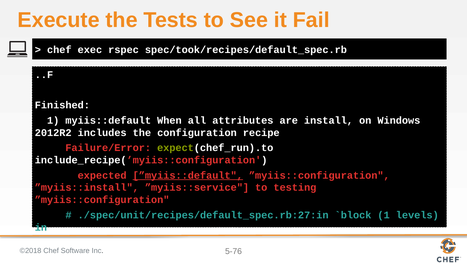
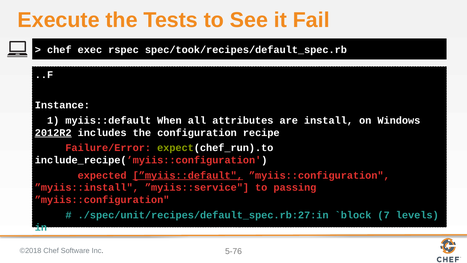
Finished: Finished -> Instance
2012R2 underline: none -> present
testing: testing -> passing
1 at (384, 215): 1 -> 7
